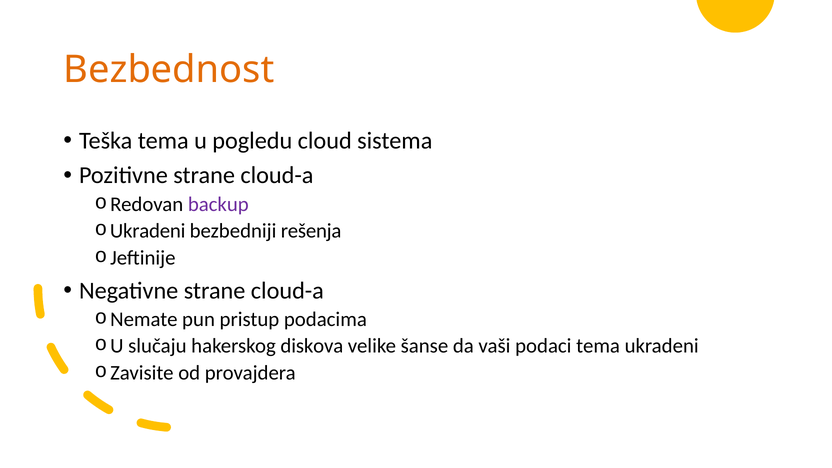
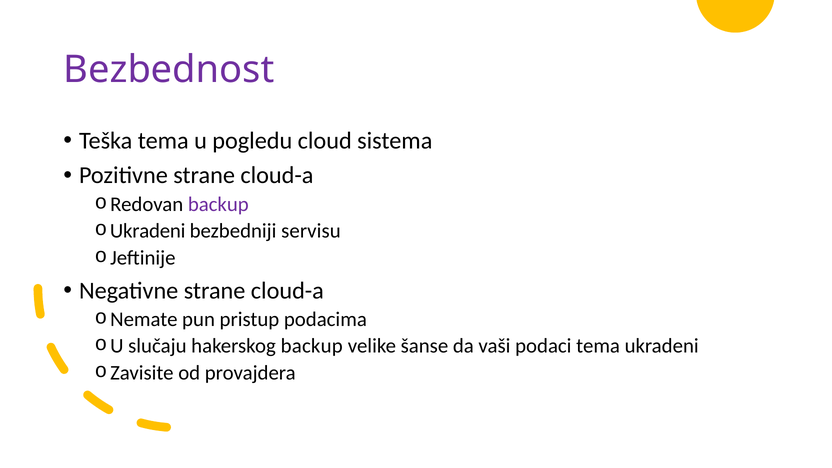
Bezbednost colour: orange -> purple
rešenja: rešenja -> servisu
hakerskog diskova: diskova -> backup
